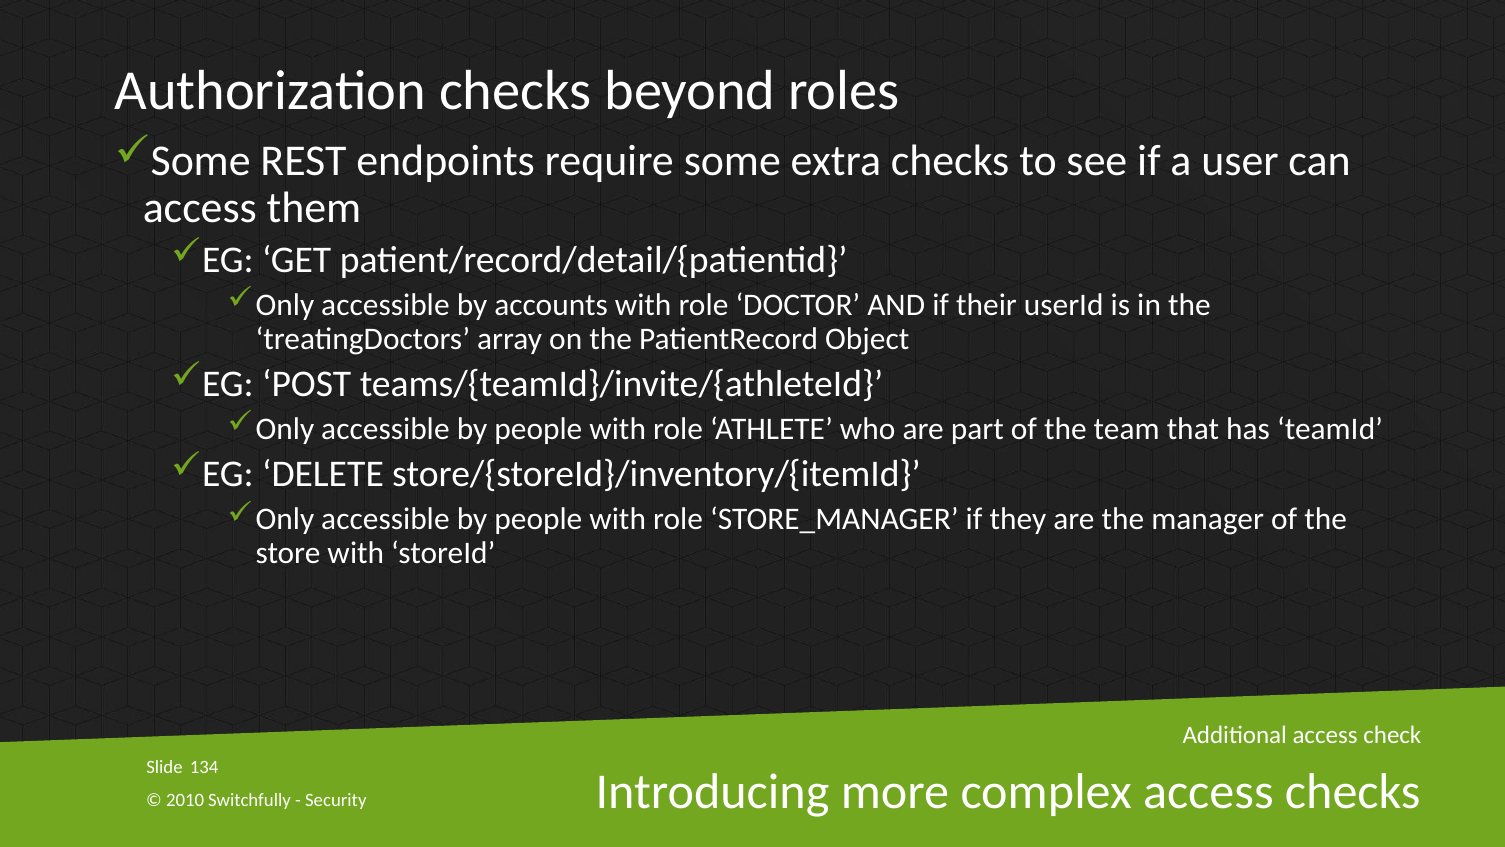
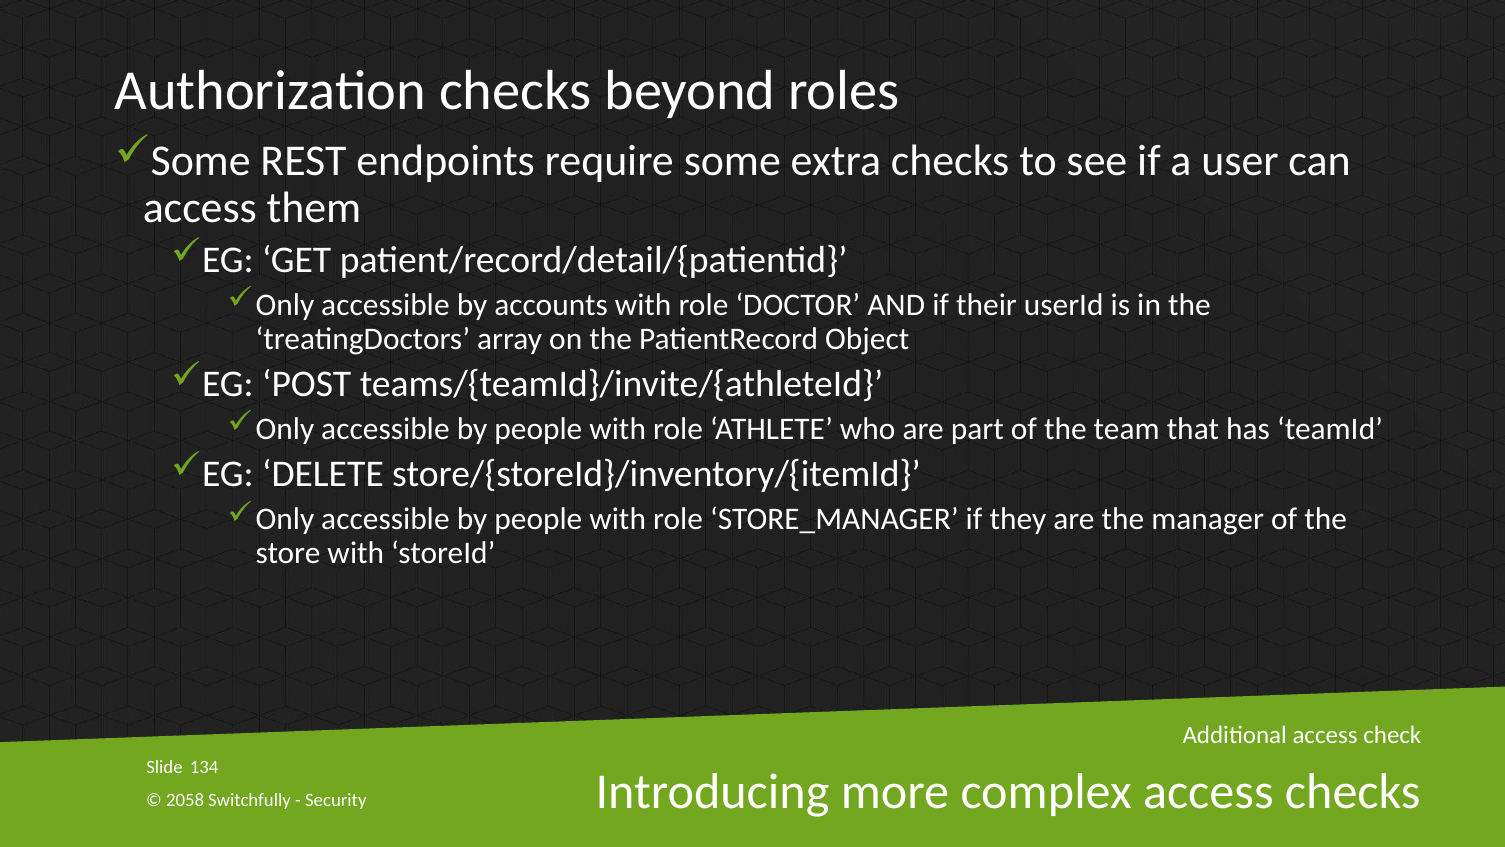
2010: 2010 -> 2058
